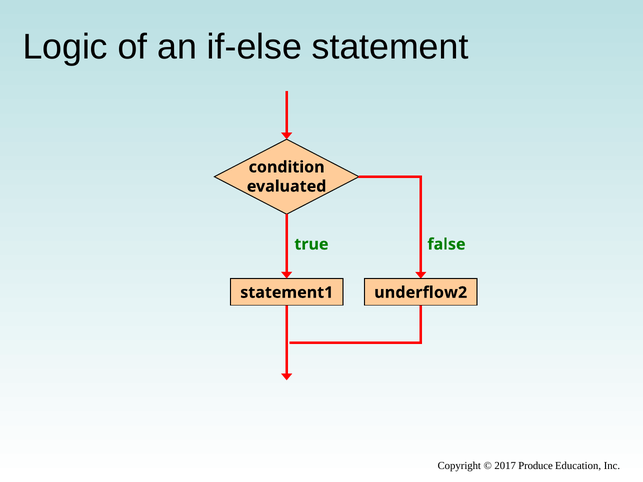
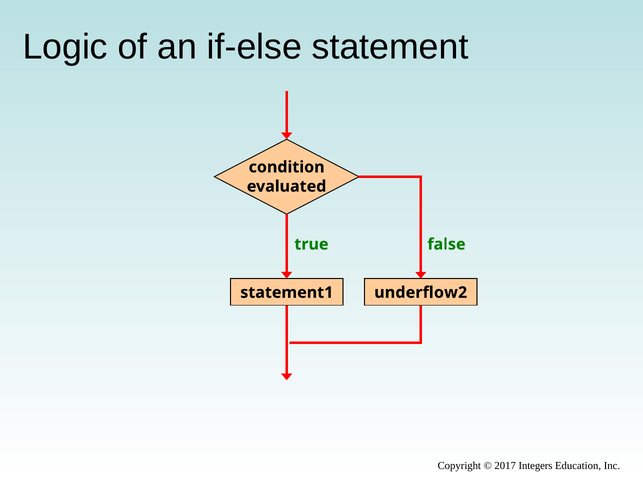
Produce: Produce -> Integers
